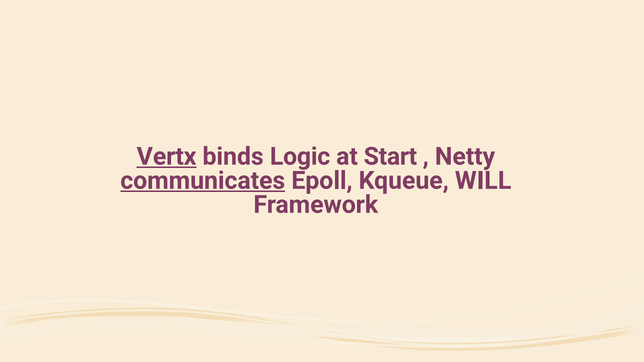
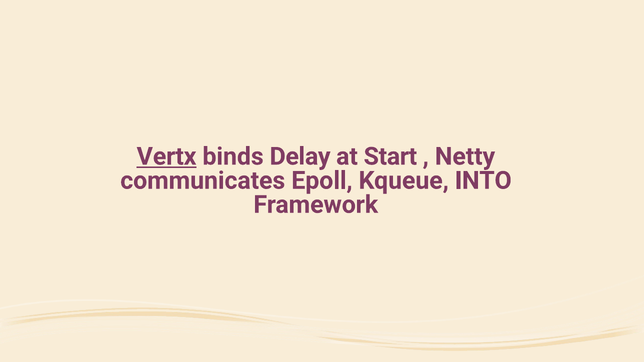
Logic: Logic -> Delay
communicates underline: present -> none
WILL: WILL -> INTO
